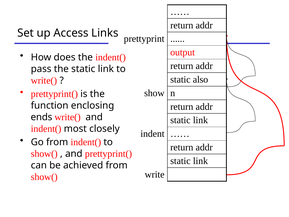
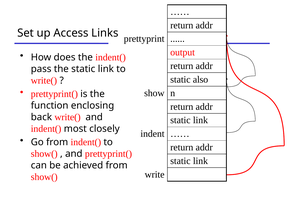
ends: ends -> back
